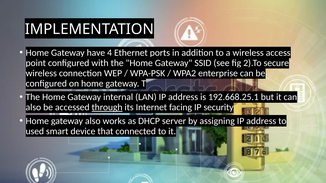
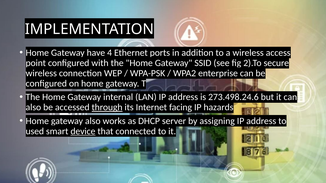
192.668.25.1: 192.668.25.1 -> 273.498.24.6
security: security -> hazards
device underline: none -> present
